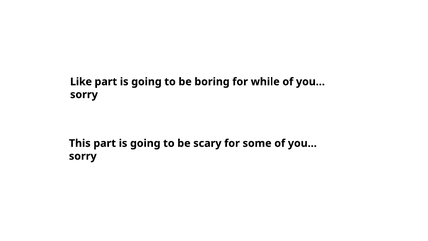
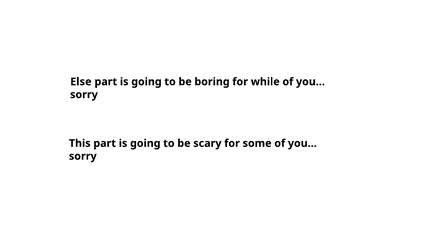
Like: Like -> Else
